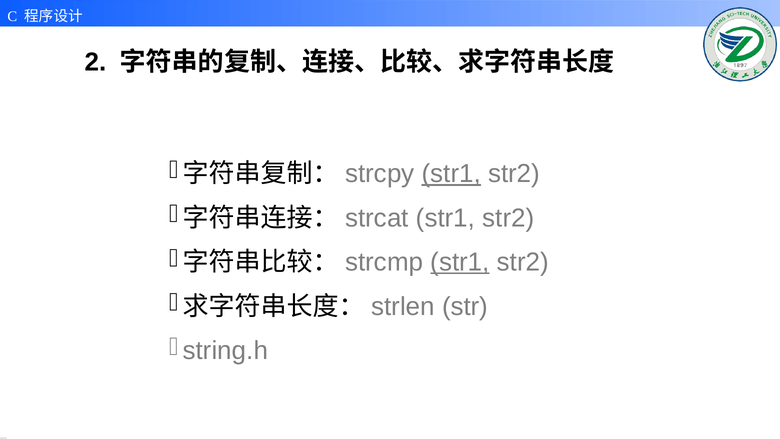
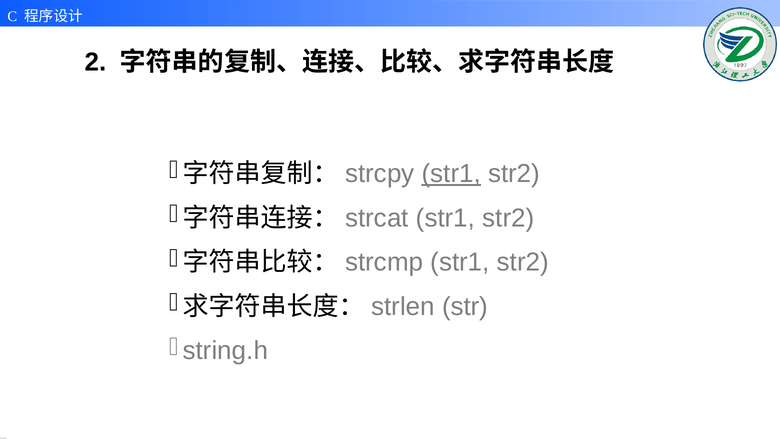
str1 at (460, 262) underline: present -> none
